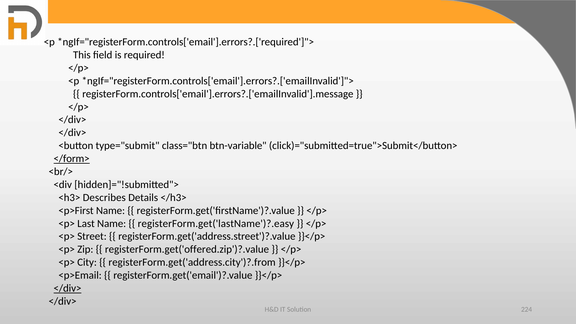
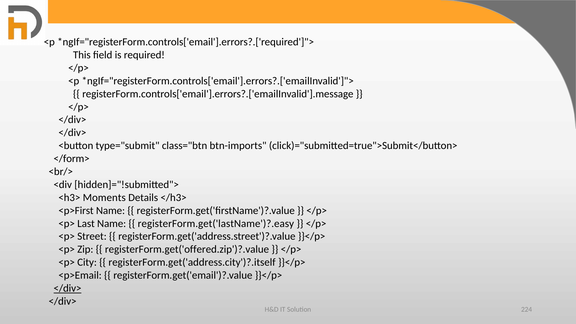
btn-variable: btn-variable -> btn-imports
</form> underline: present -> none
Describes: Describes -> Moments
registerForm.get('address.city')?.from: registerForm.get('address.city')?.from -> registerForm.get('address.city')?.itself
